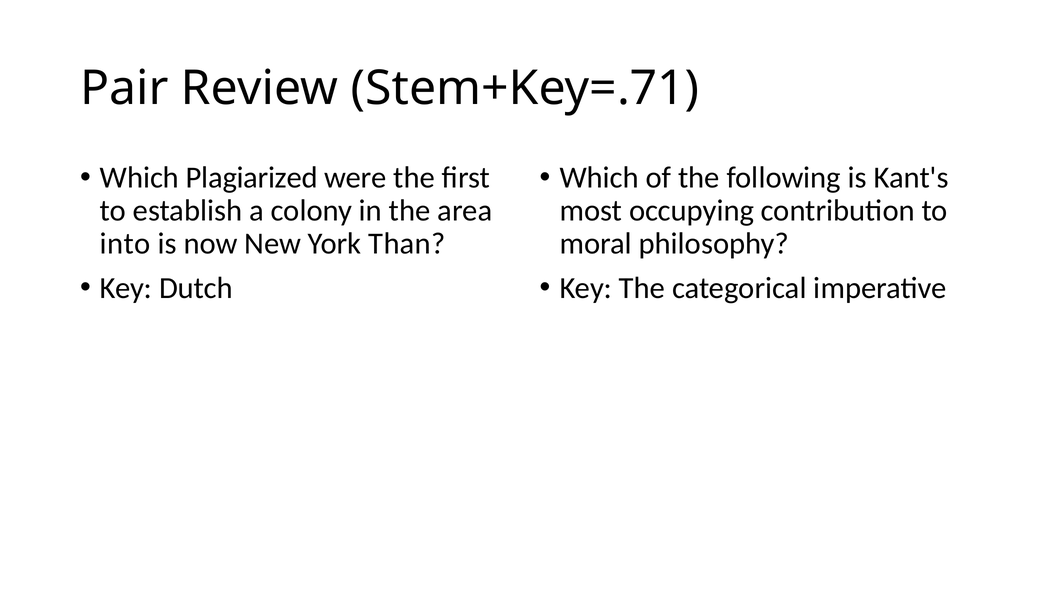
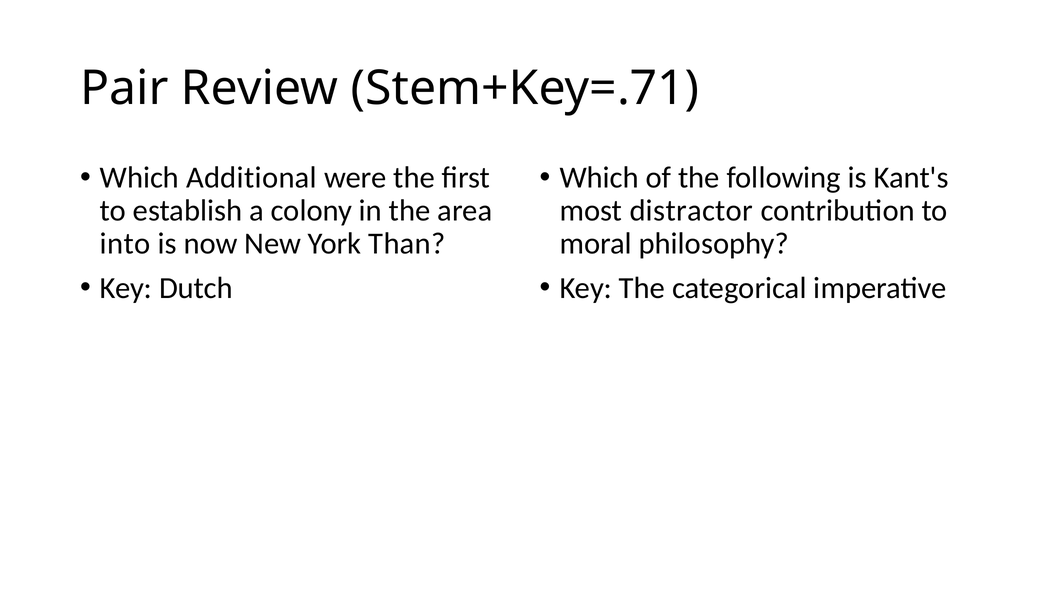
Plagiarized: Plagiarized -> Additional
occupying: occupying -> distractor
